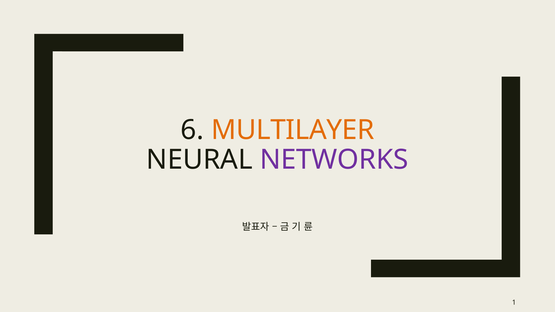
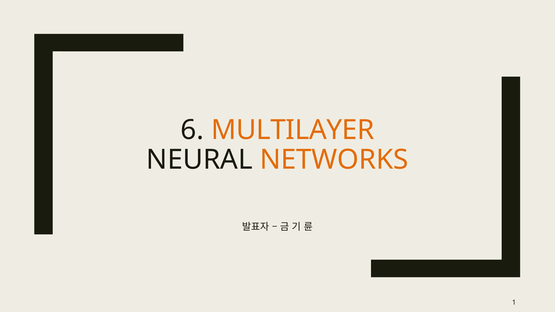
NETWORKS colour: purple -> orange
